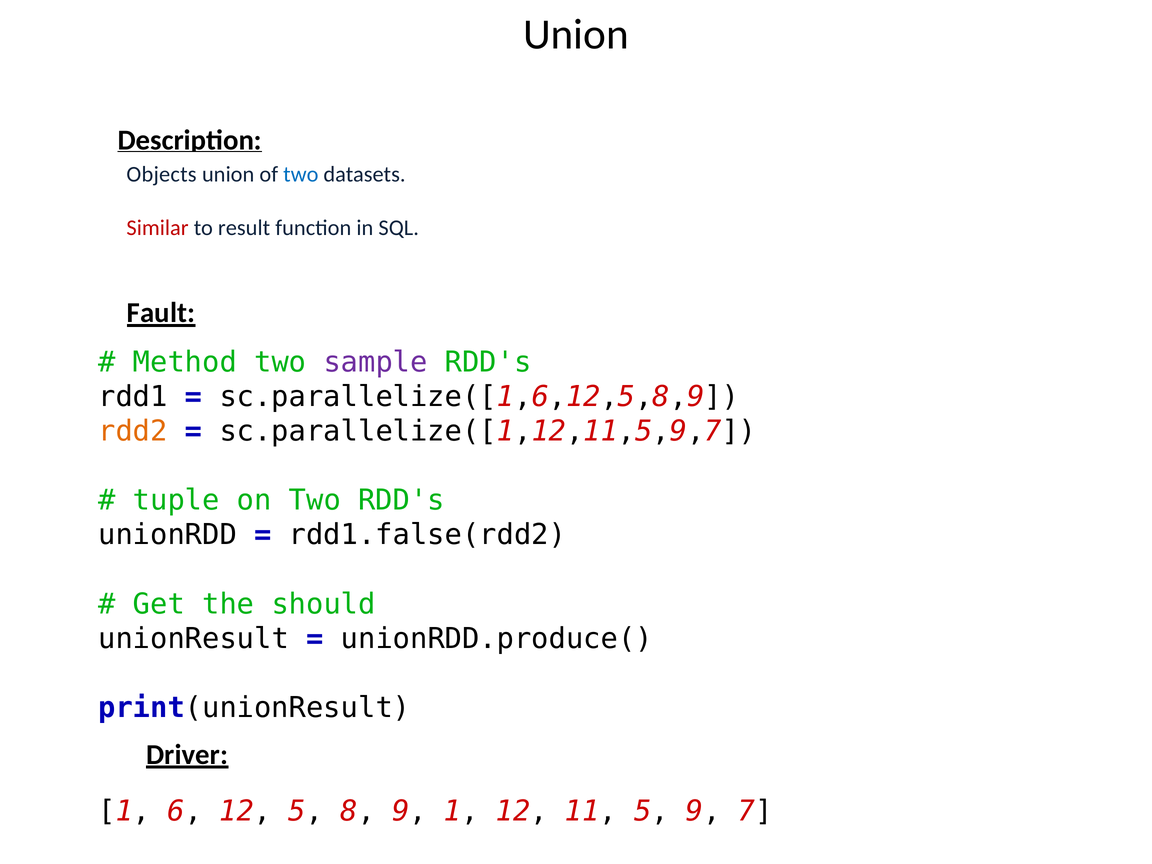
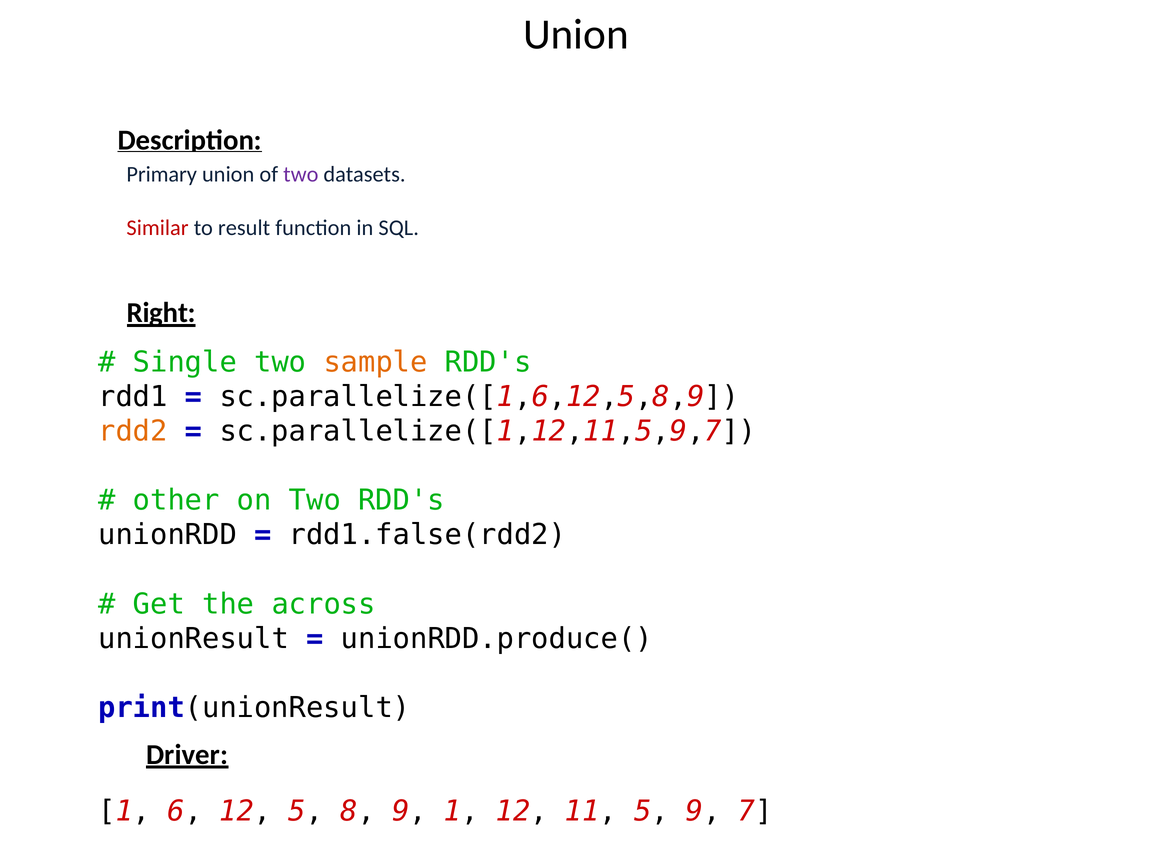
Objects: Objects -> Primary
two at (301, 174) colour: blue -> purple
Fault: Fault -> Right
Method: Method -> Single
sample colour: purple -> orange
tuple: tuple -> other
should: should -> across
